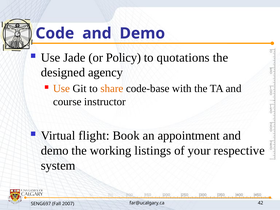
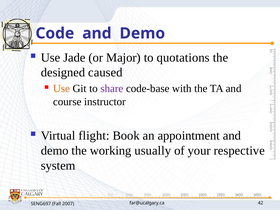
Policy: Policy -> Major
agency: agency -> caused
share colour: orange -> purple
listings: listings -> usually
